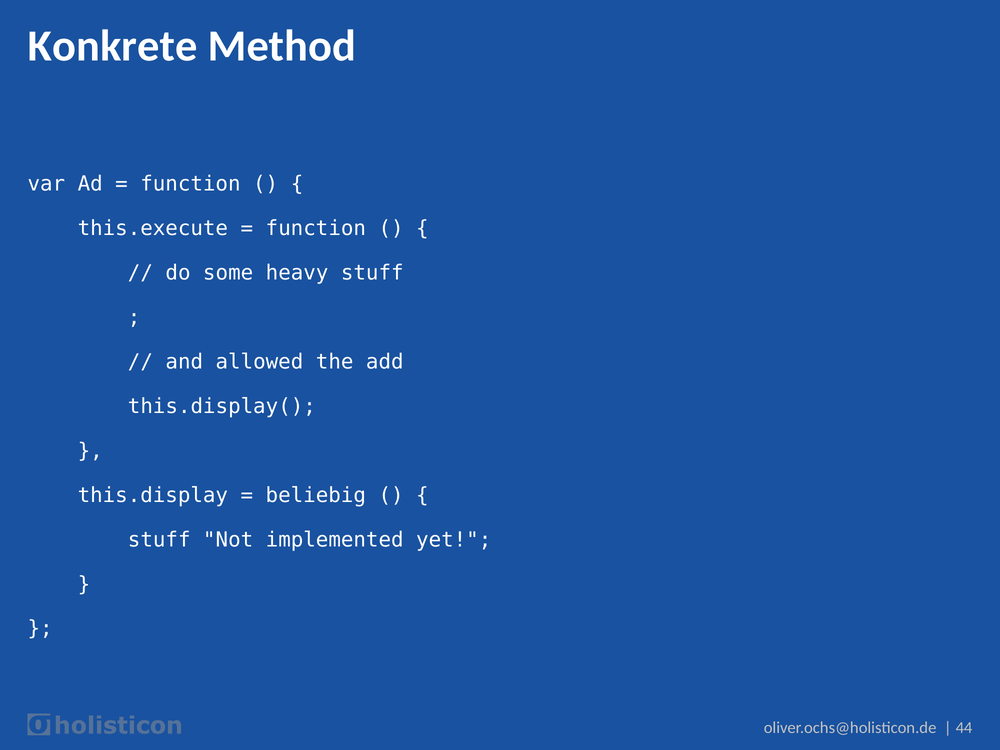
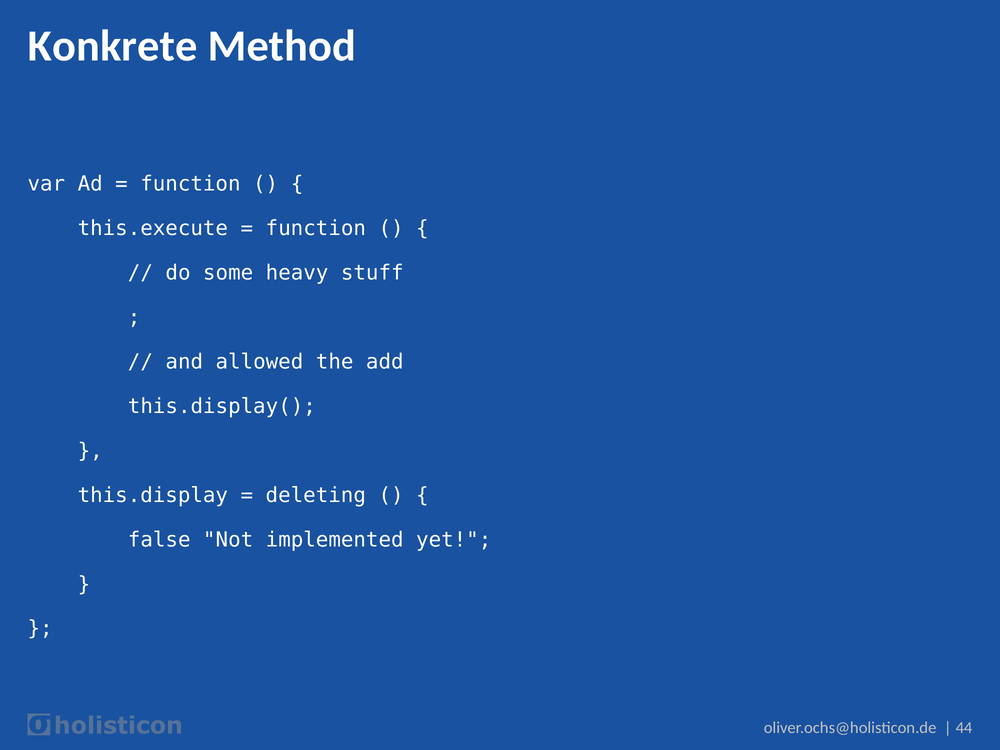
beliebig: beliebig -> deleting
stuff at (159, 540): stuff -> false
